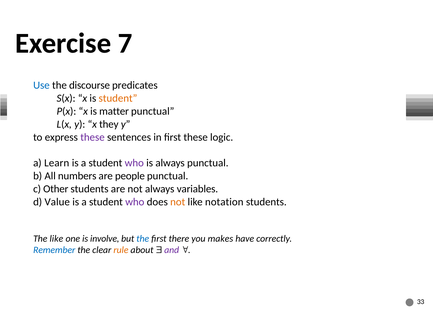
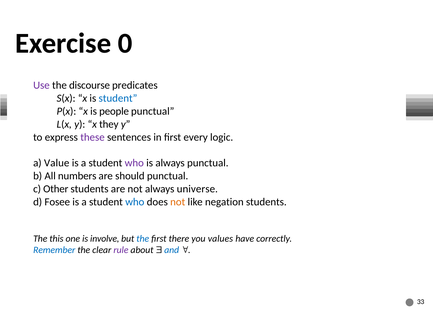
7: 7 -> 0
Use colour: blue -> purple
student at (118, 99) colour: orange -> blue
matter: matter -> people
first these: these -> every
Learn: Learn -> Value
people: people -> should
variables: variables -> universe
Value: Value -> Fosee
who at (135, 202) colour: purple -> blue
notation: notation -> negation
The like: like -> this
makes: makes -> values
rule colour: orange -> purple
and colour: purple -> blue
